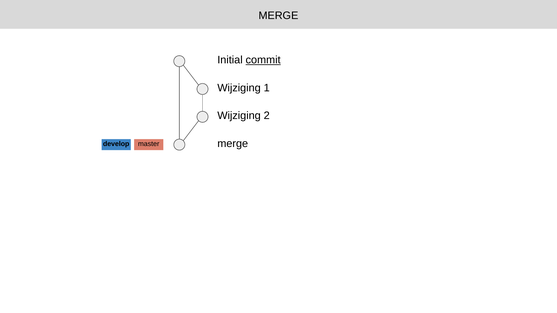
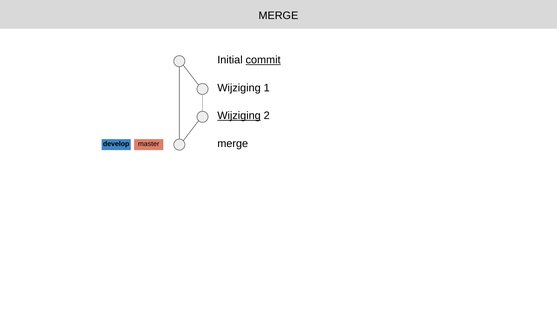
Wijziging at (239, 116) underline: none -> present
